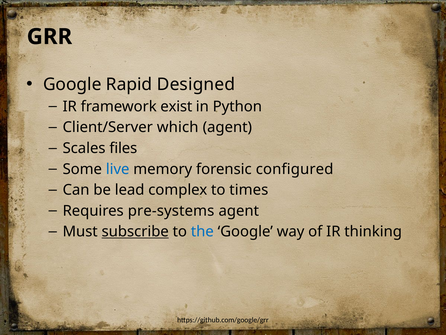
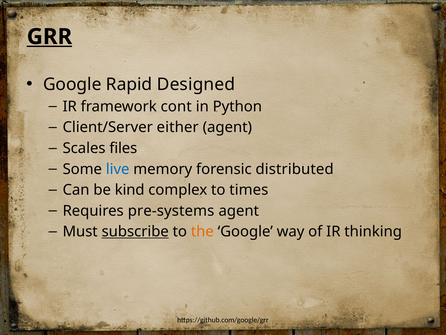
GRR underline: none -> present
exist: exist -> cont
which: which -> either
configured: configured -> distributed
lead: lead -> kind
the colour: blue -> orange
